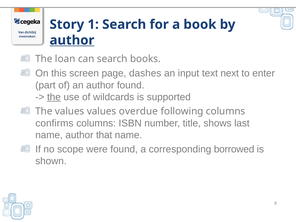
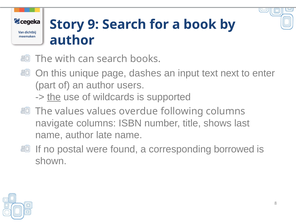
1: 1 -> 9
author at (72, 40) underline: present -> none
loan: loan -> with
screen: screen -> unique
author found: found -> users
confirms: confirms -> navigate
that: that -> late
scope: scope -> postal
